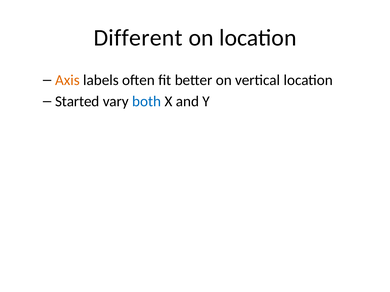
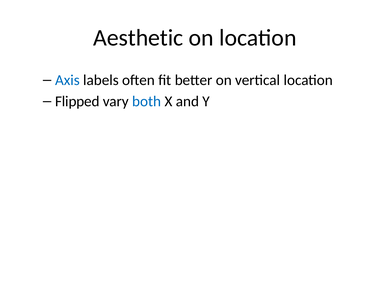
Different: Different -> Aesthetic
Axis colour: orange -> blue
Started: Started -> Flipped
